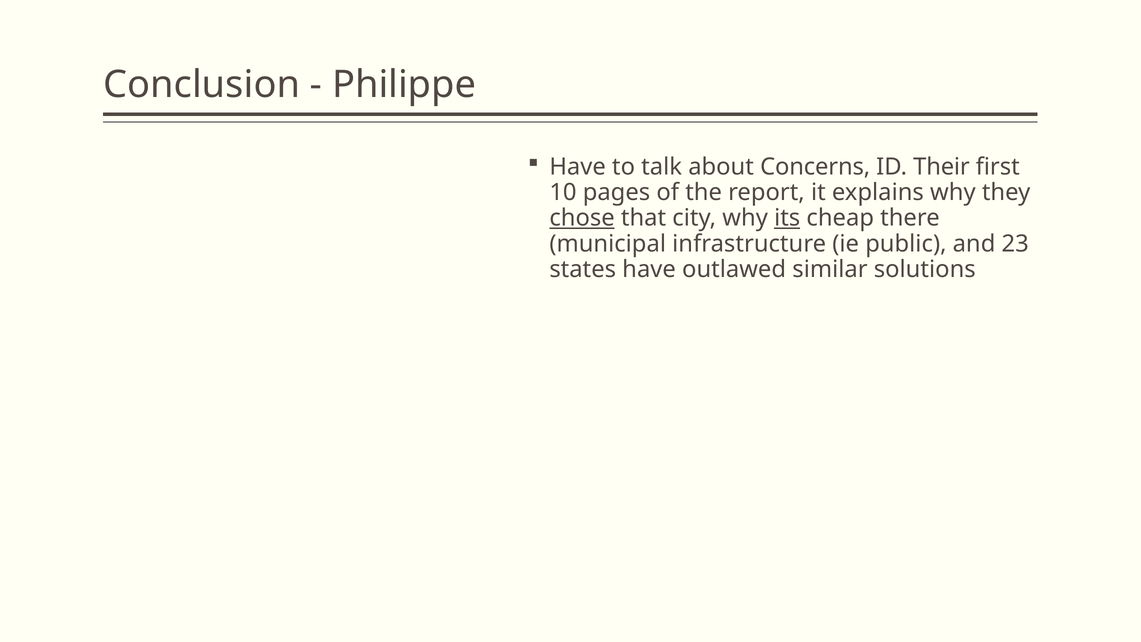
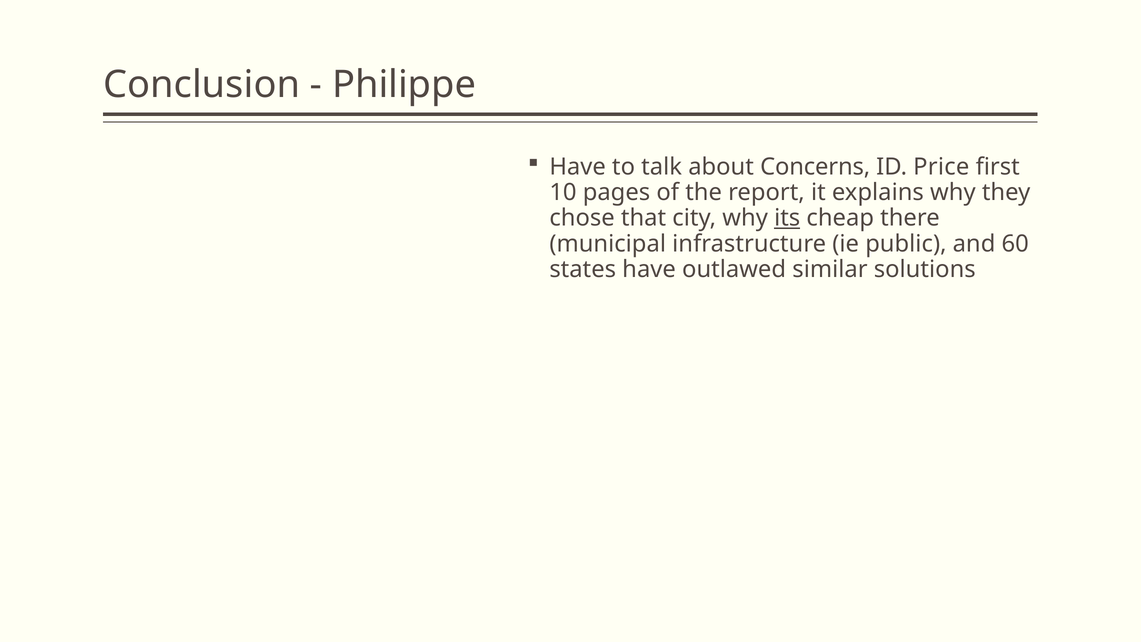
Their: Their -> Price
chose underline: present -> none
23: 23 -> 60
